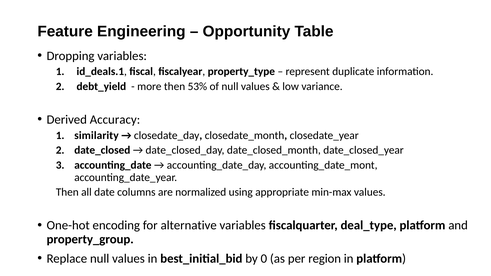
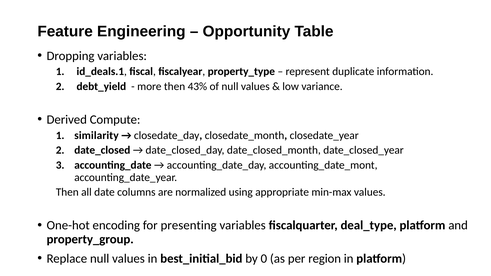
53%: 53% -> 43%
Accuracy: Accuracy -> Compute
alternative: alternative -> presenting
